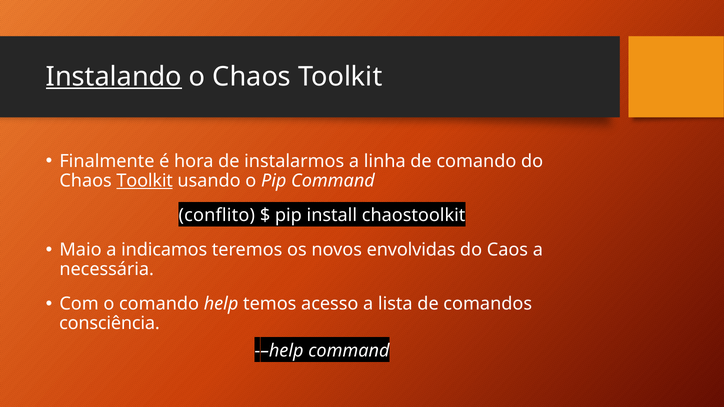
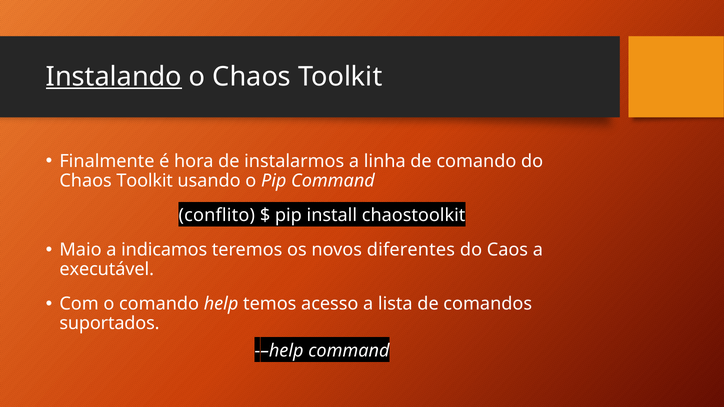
Toolkit at (145, 181) underline: present -> none
envolvidas: envolvidas -> diferentes
necessária: necessária -> executável
consciência: consciência -> suportados
